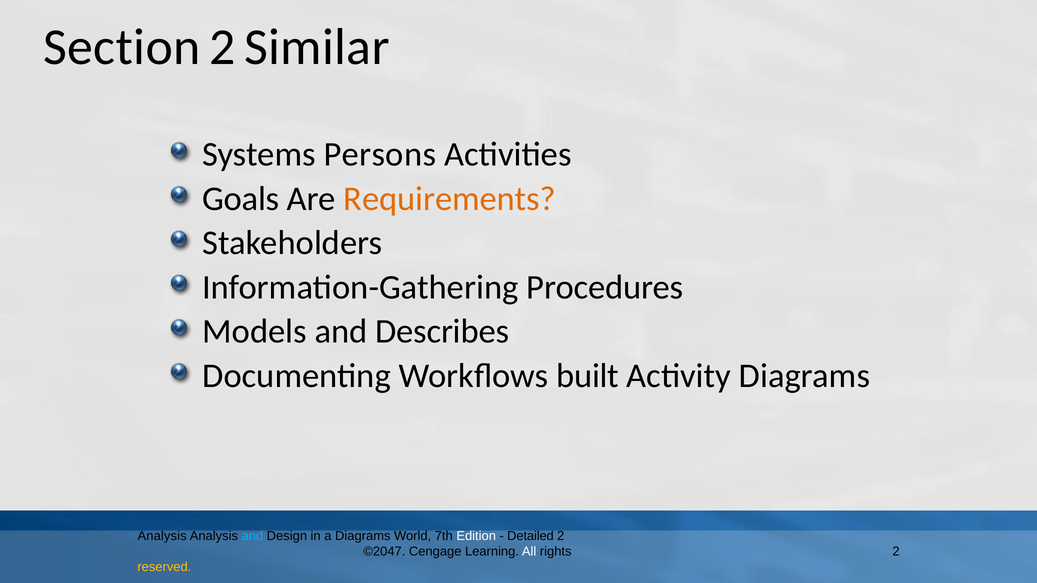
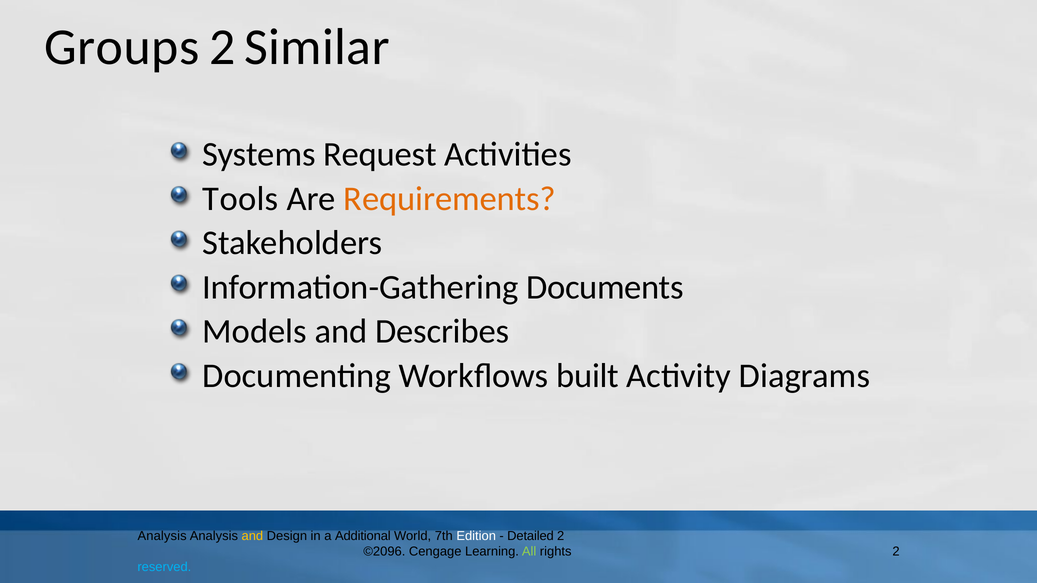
Section: Section -> Groups
Persons: Persons -> Request
Goals: Goals -> Tools
Procedures: Procedures -> Documents
and at (252, 536) colour: light blue -> yellow
a Diagrams: Diagrams -> Additional
©2047: ©2047 -> ©2096
All colour: white -> light green
reserved colour: yellow -> light blue
